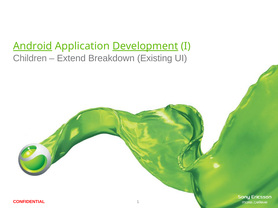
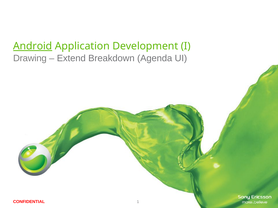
Development underline: present -> none
Children: Children -> Drawing
Existing: Existing -> Agenda
